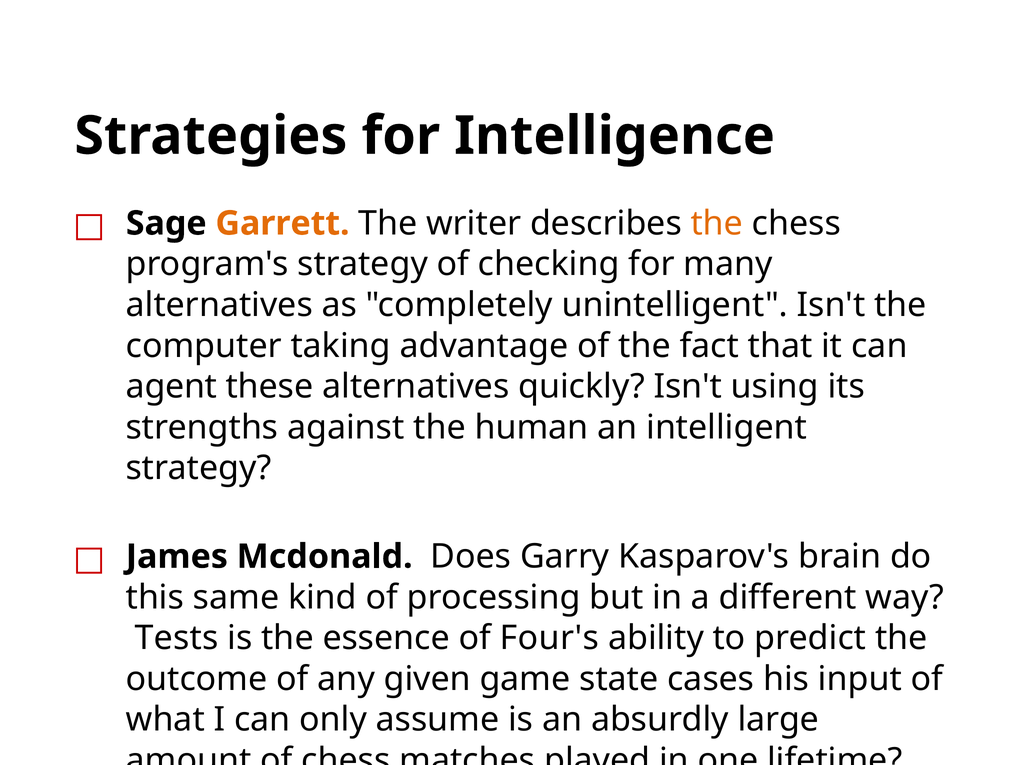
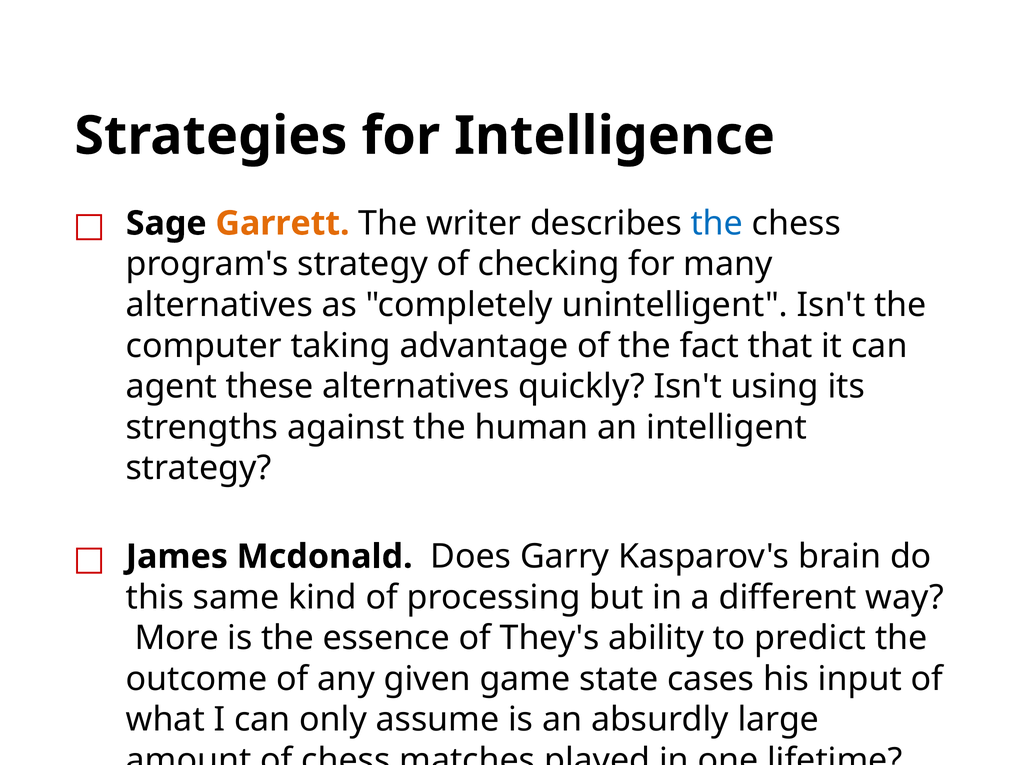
the at (717, 223) colour: orange -> blue
Tests: Tests -> More
Four's: Four's -> They's
